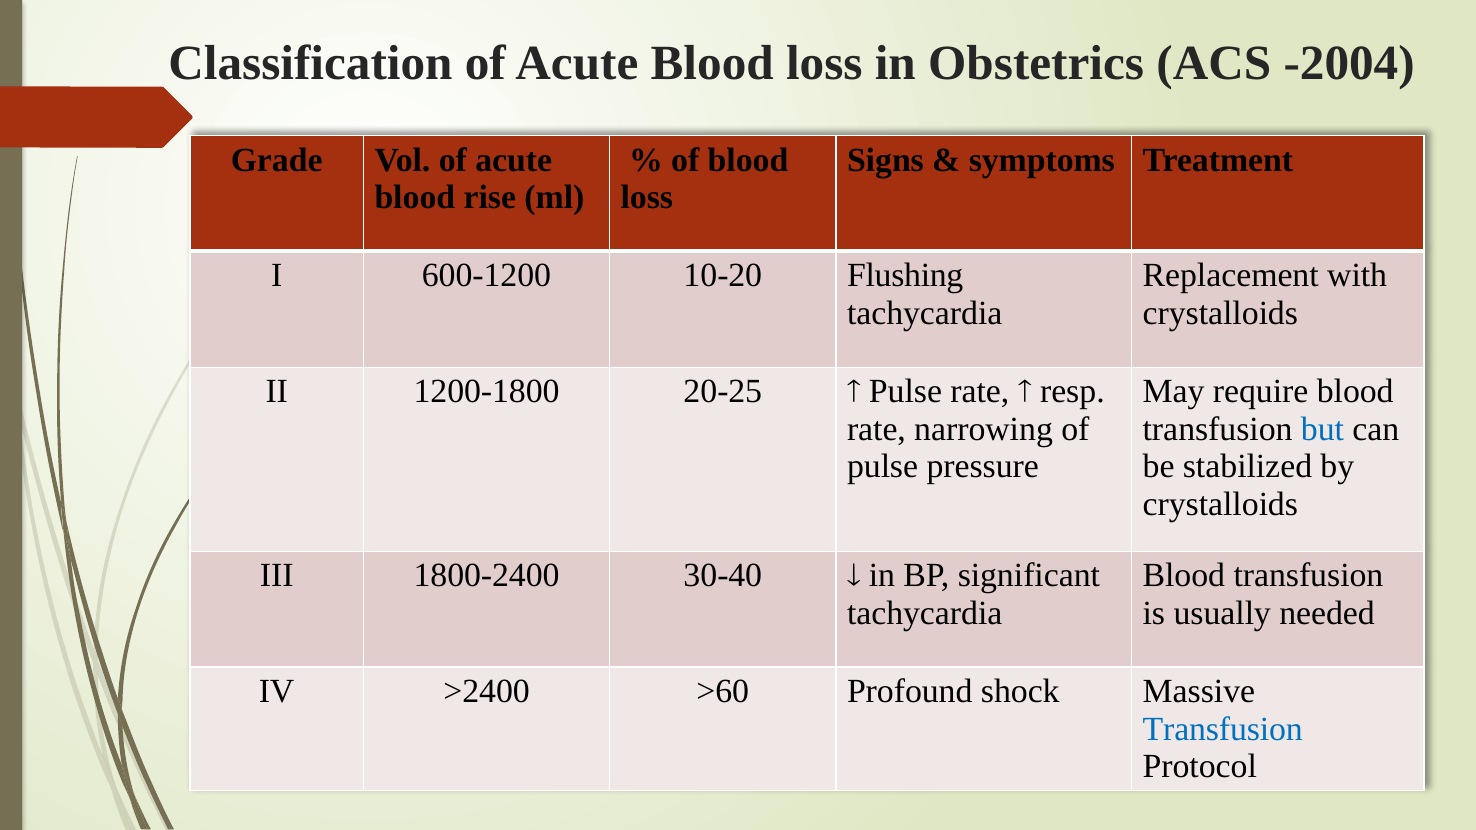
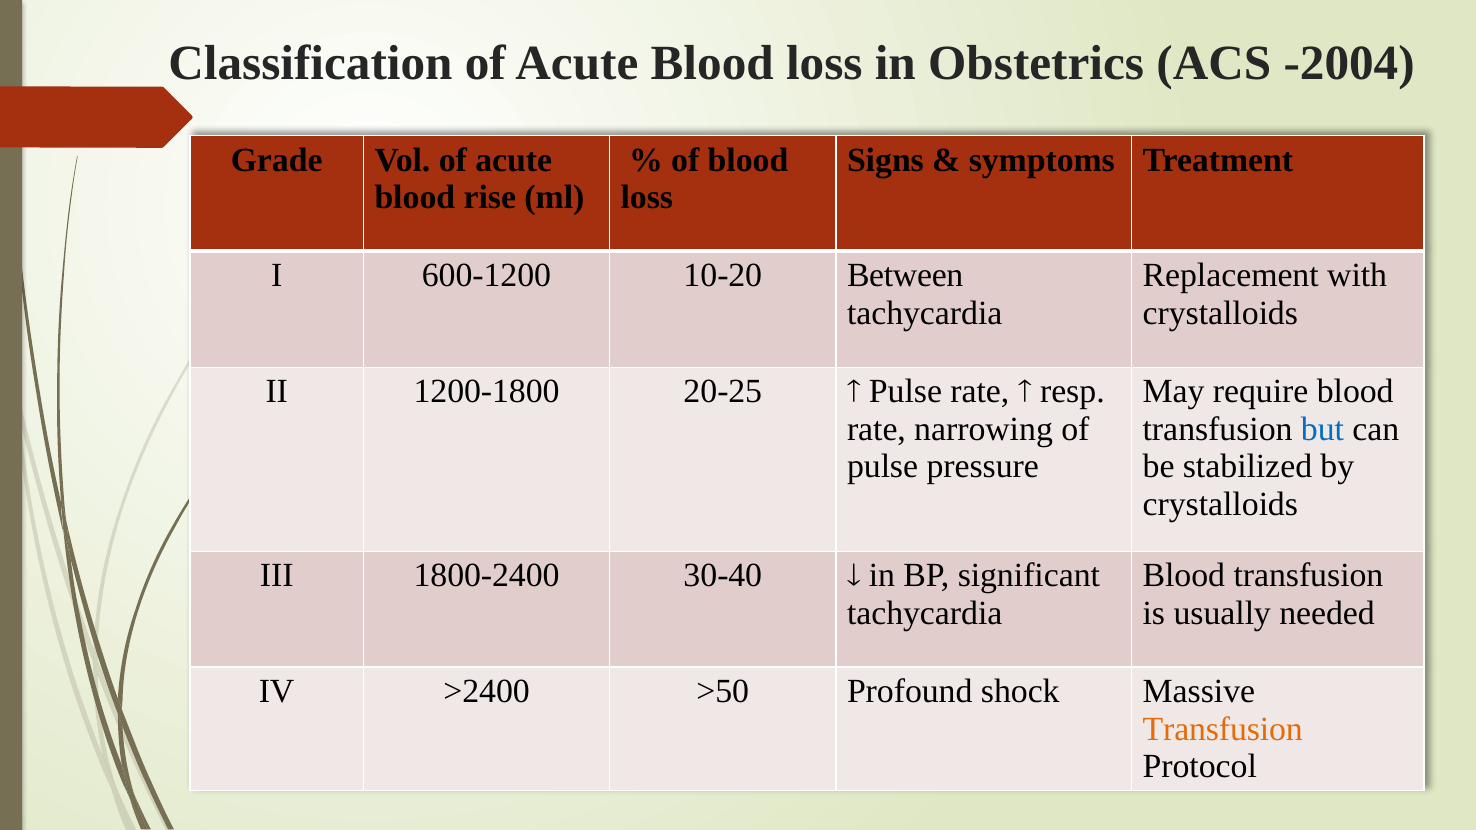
Flushing: Flushing -> Between
>60: >60 -> >50
Transfusion at (1223, 729) colour: blue -> orange
